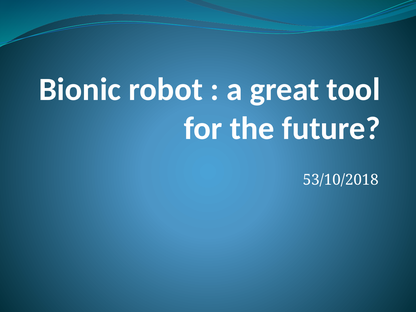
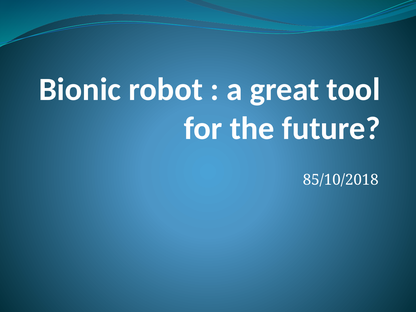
53/10/2018: 53/10/2018 -> 85/10/2018
